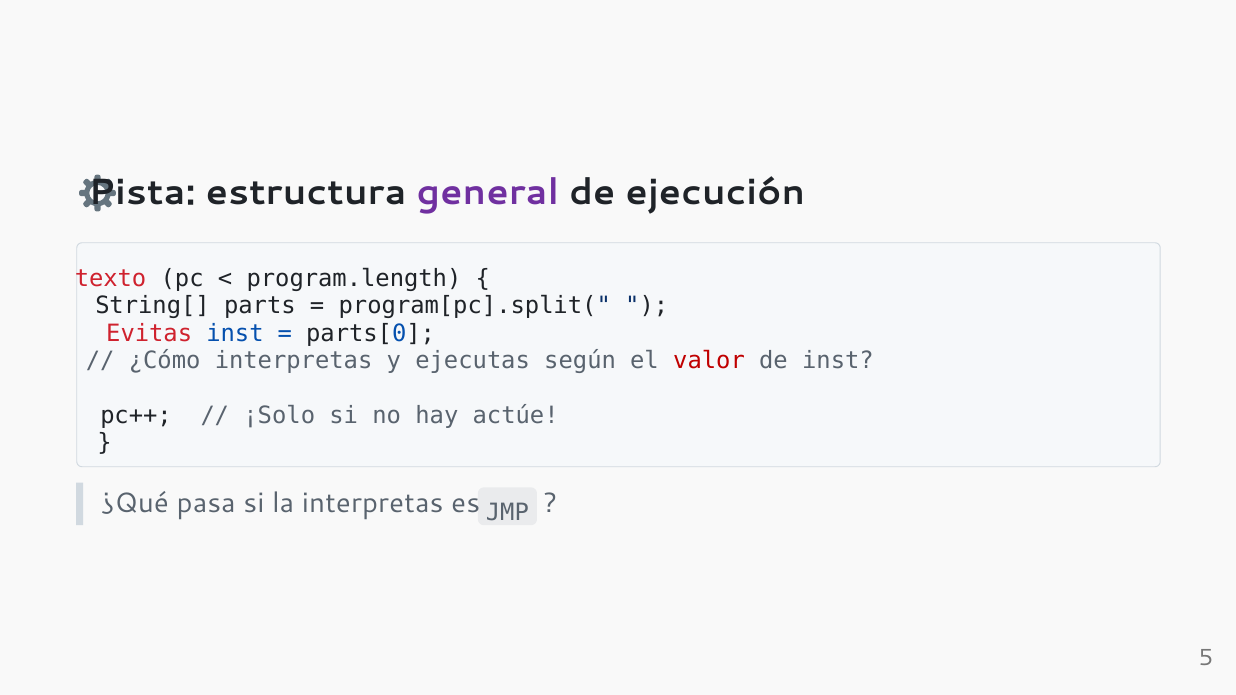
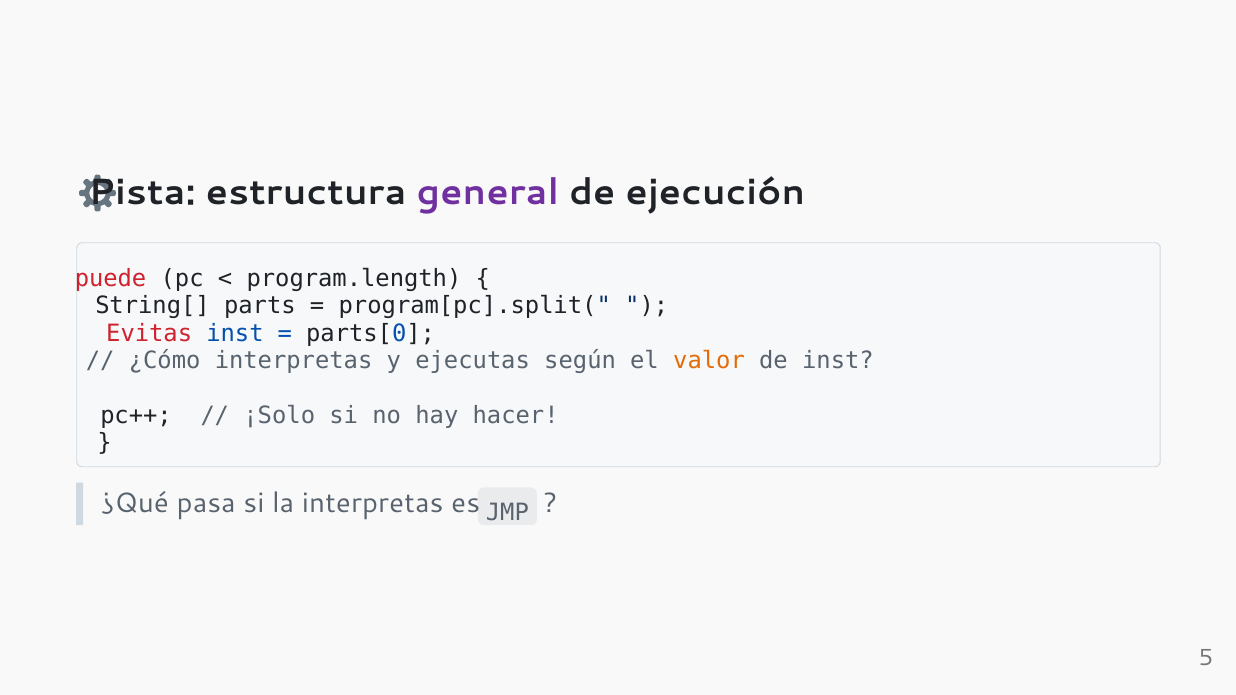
texto: texto -> puede
valor colour: red -> orange
actúe: actúe -> hacer
